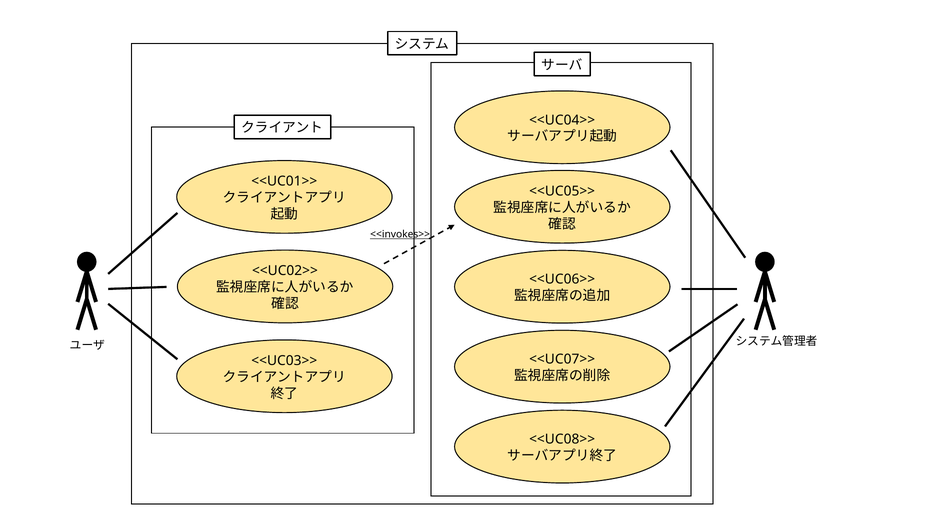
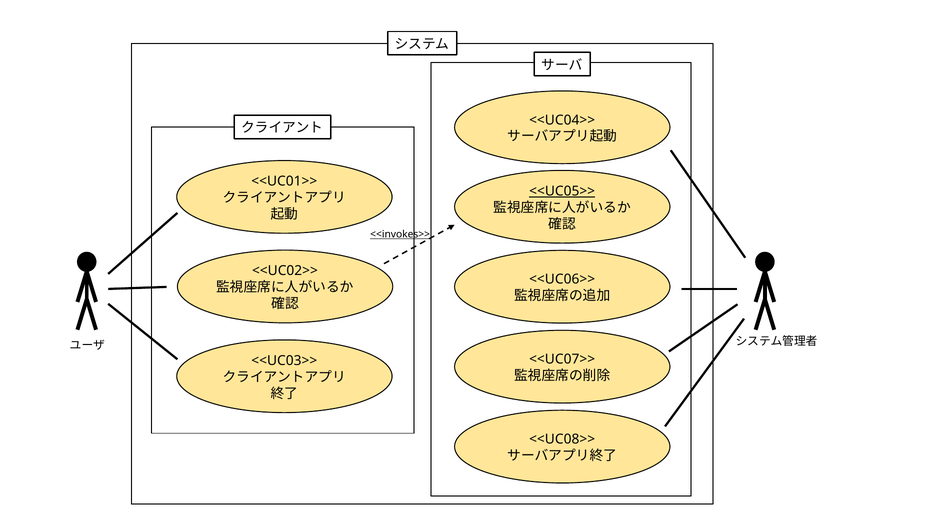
<<UC05>> underline: none -> present
